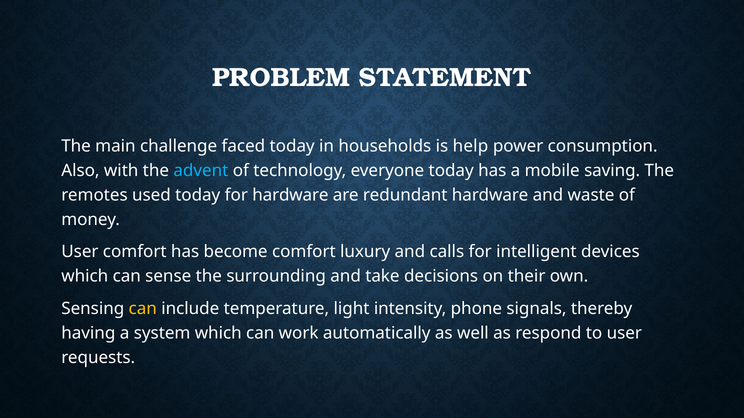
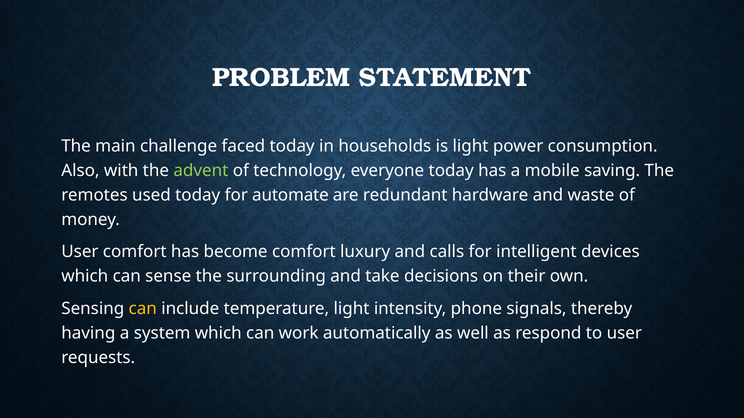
is help: help -> light
advent colour: light blue -> light green
for hardware: hardware -> automate
